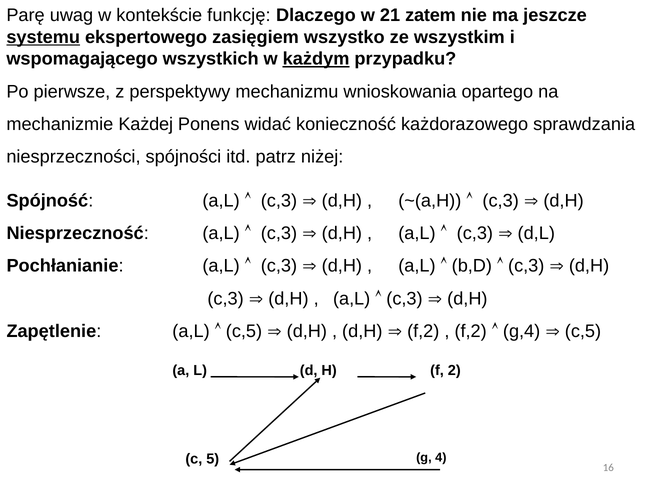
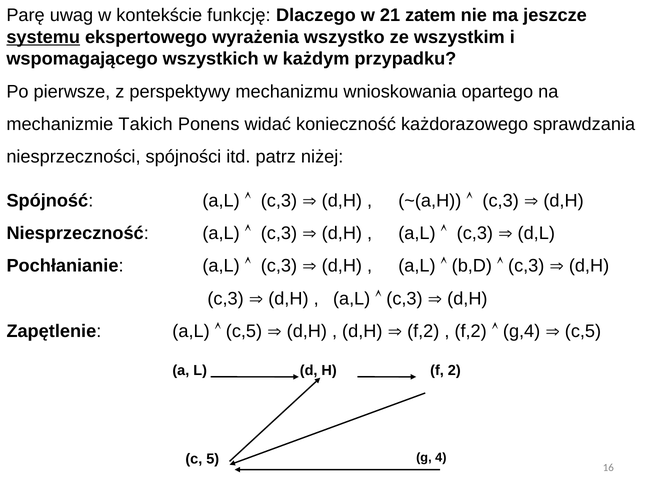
zasięgiem: zasięgiem -> wyrażenia
każdym underline: present -> none
Każdej: Każdej -> Takich
